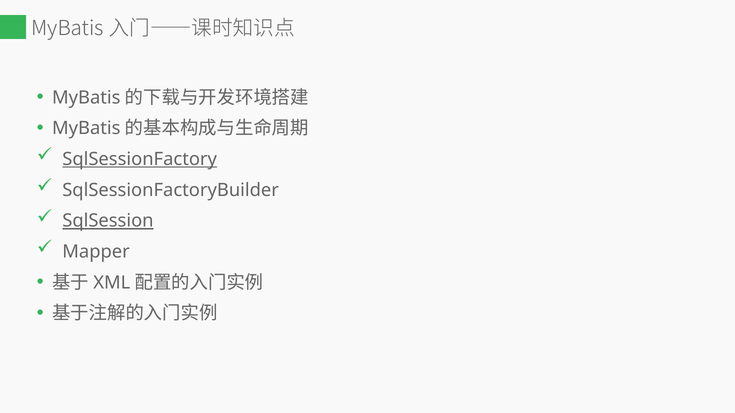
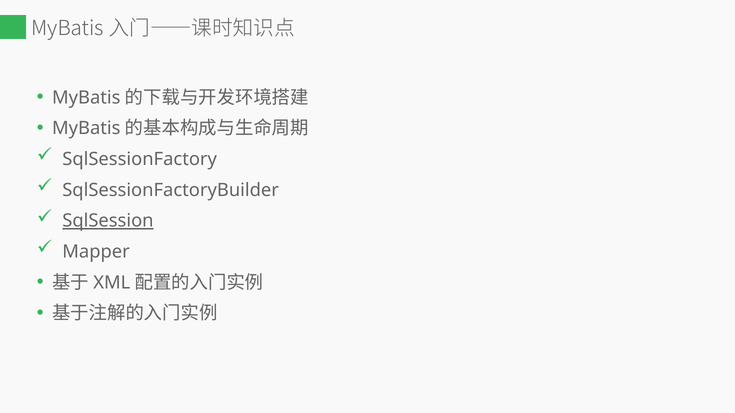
SqlSessionFactory underline: present -> none
